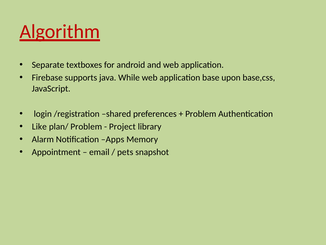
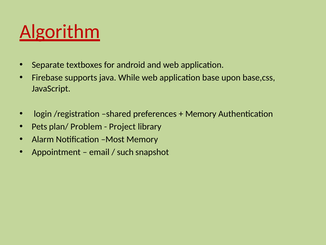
Problem at (201, 114): Problem -> Memory
Like: Like -> Pets
Apps: Apps -> Most
pets: pets -> such
